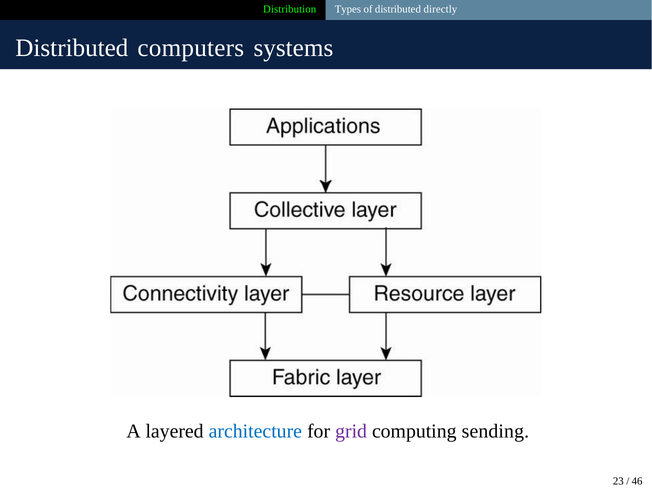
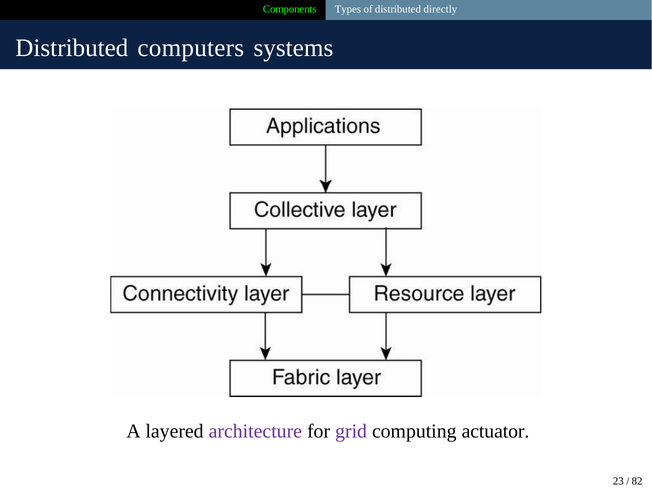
Distribution: Distribution -> Components
architecture colour: blue -> purple
sending: sending -> actuator
46: 46 -> 82
